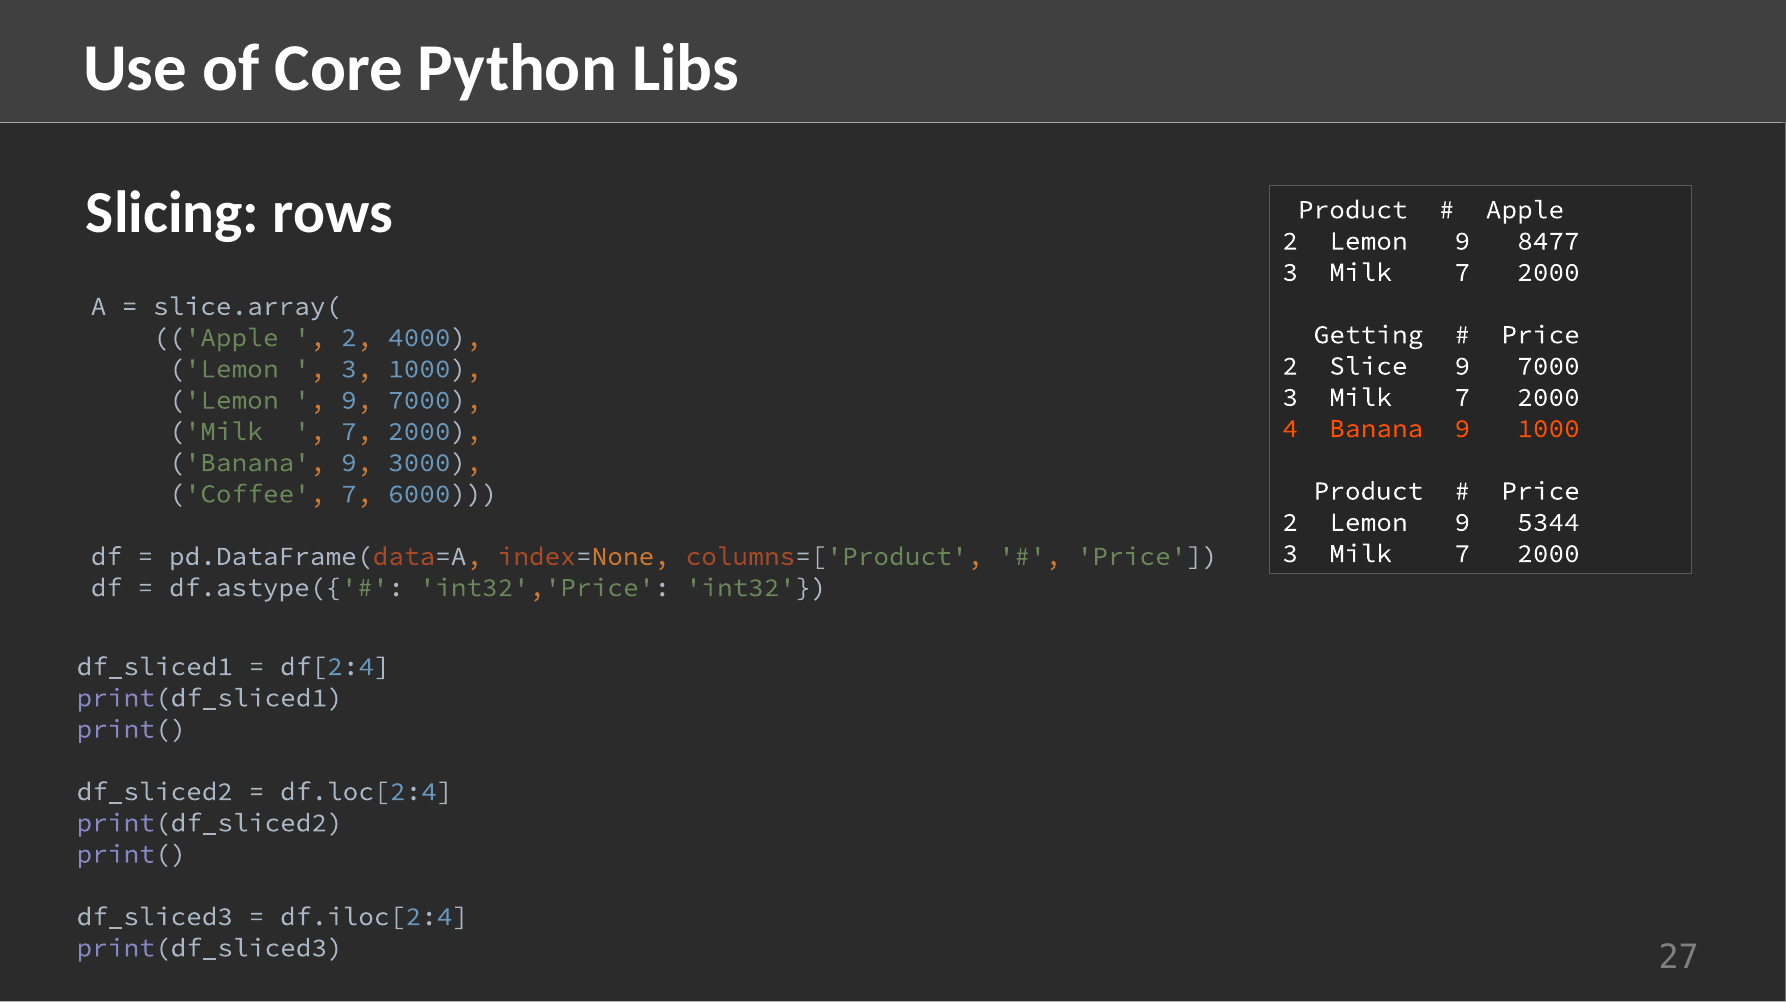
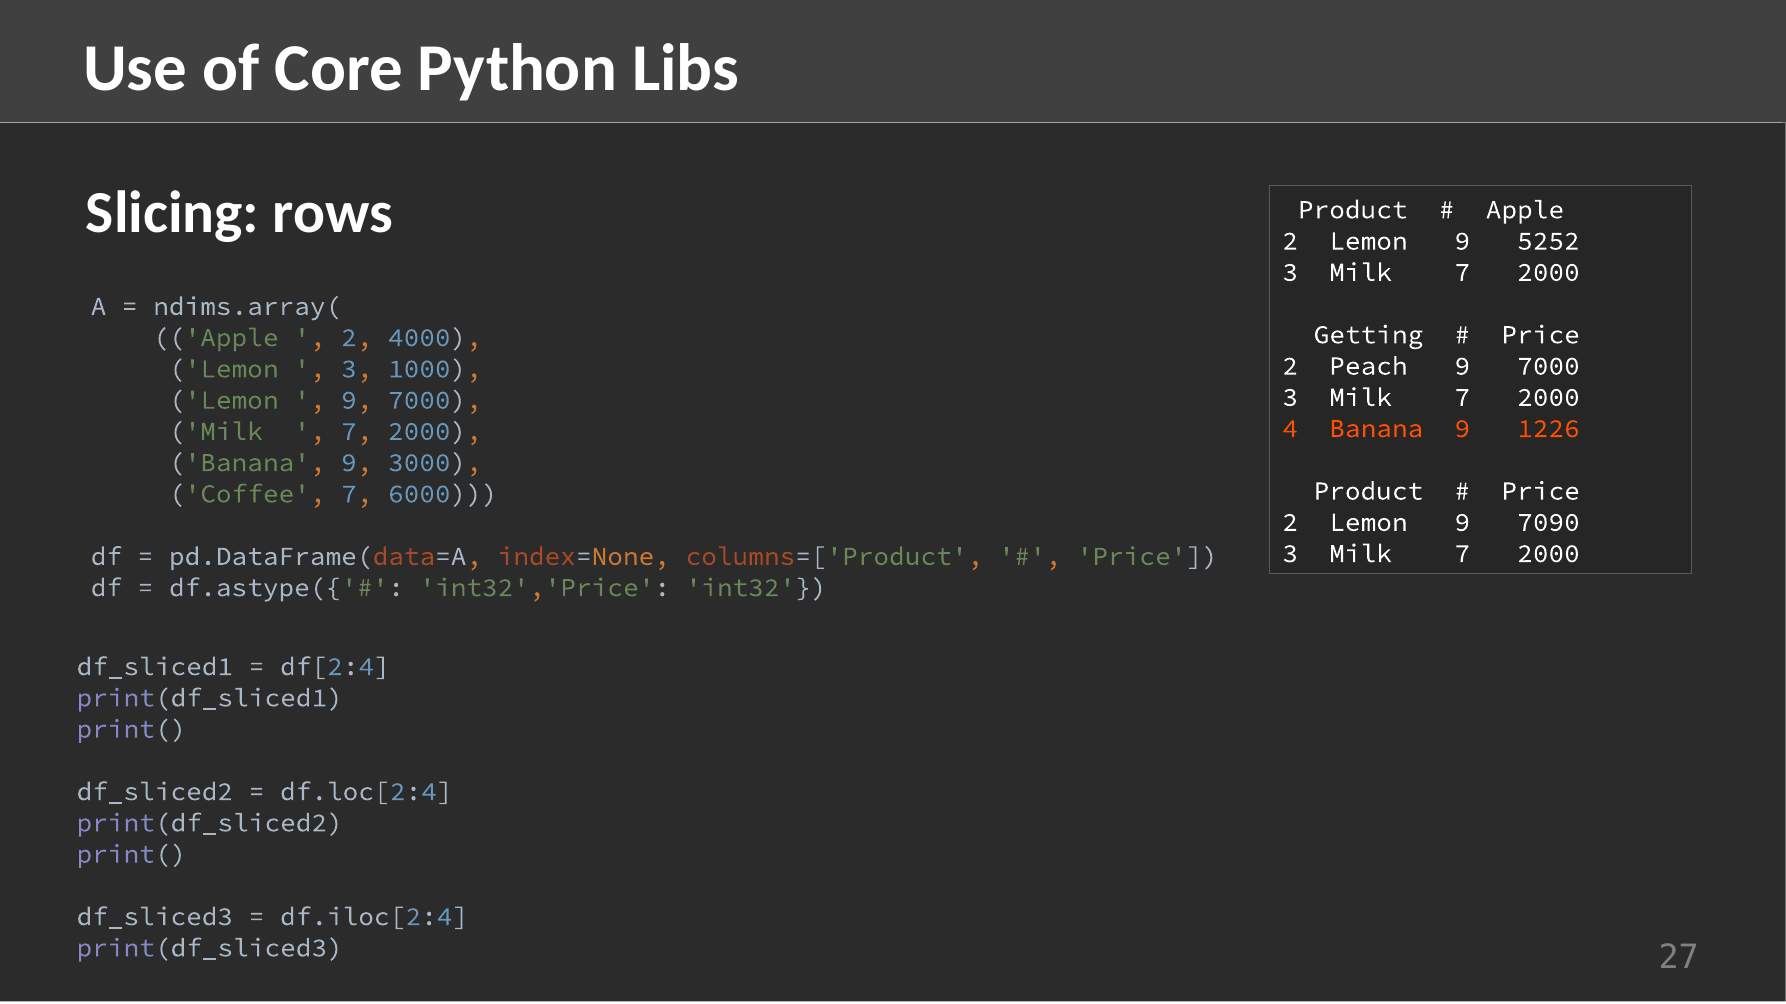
8477: 8477 -> 5252
slice.array(: slice.array( -> ndims.array(
Slice: Slice -> Peach
9 1000: 1000 -> 1226
5344: 5344 -> 7090
